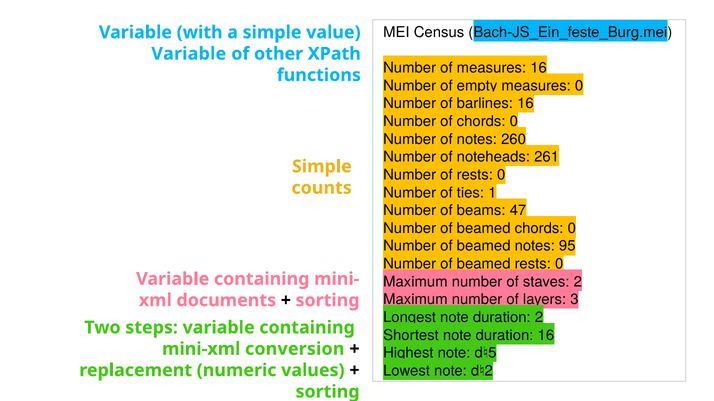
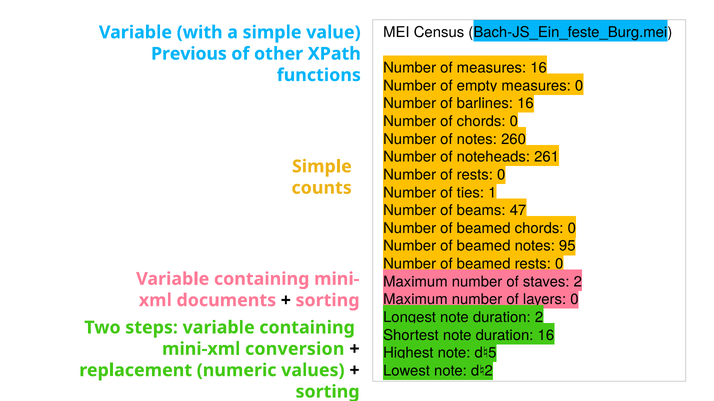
Variable at (189, 54): Variable -> Previous
3 at (574, 300): 3 -> 0
